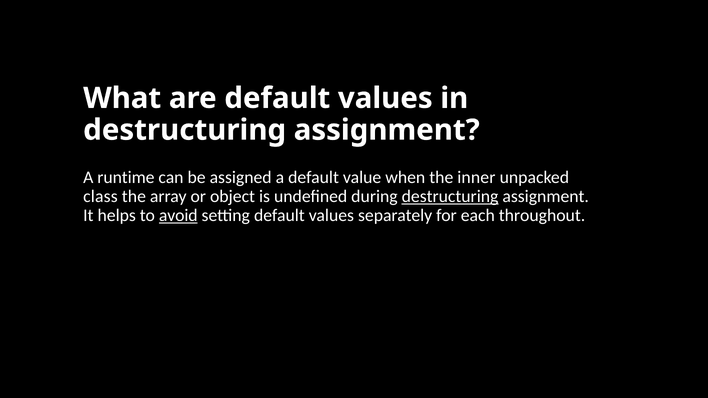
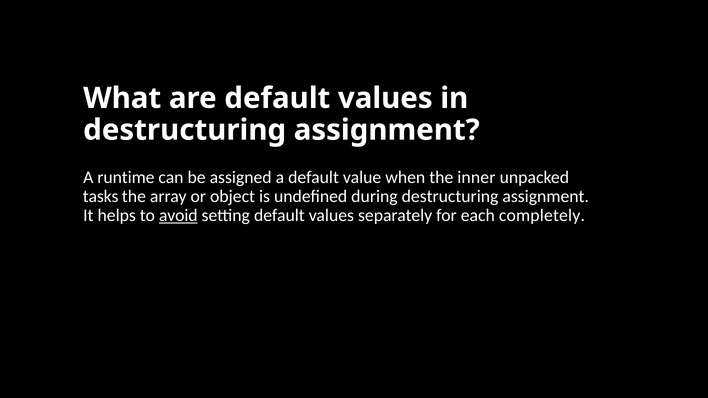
class: class -> tasks
destructuring at (450, 196) underline: present -> none
throughout: throughout -> completely
